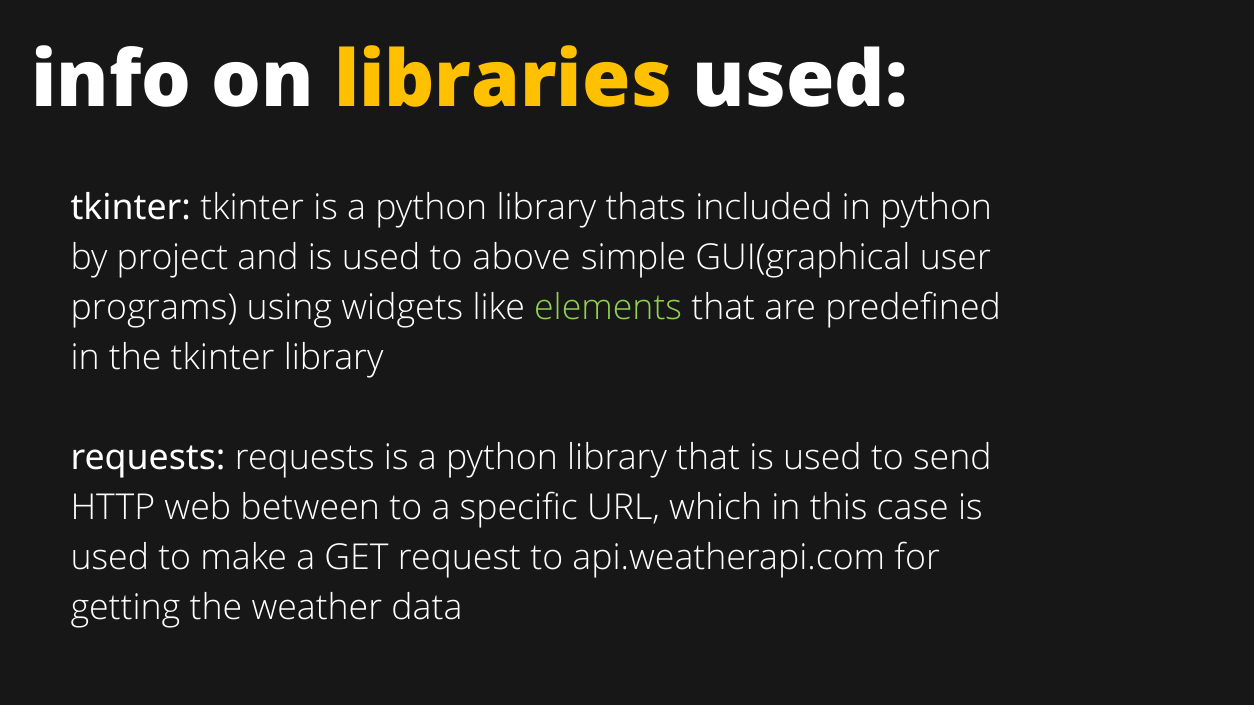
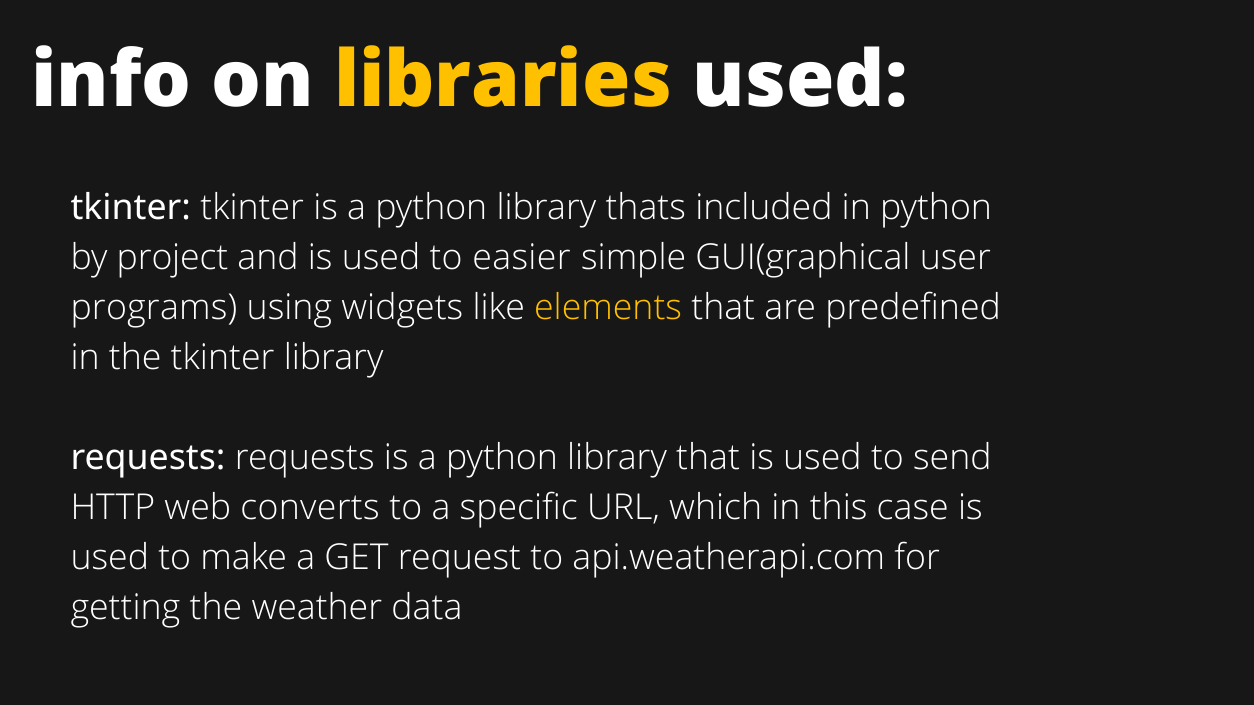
above: above -> easier
elements colour: light green -> yellow
between: between -> converts
